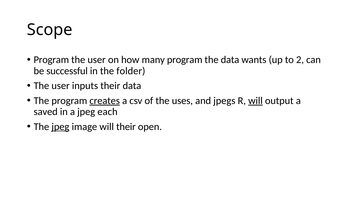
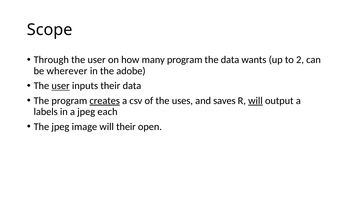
Program at (51, 60): Program -> Through
successful: successful -> wherever
folder: folder -> adobe
user at (61, 86) underline: none -> present
jpegs: jpegs -> saves
saved: saved -> labels
jpeg at (60, 127) underline: present -> none
